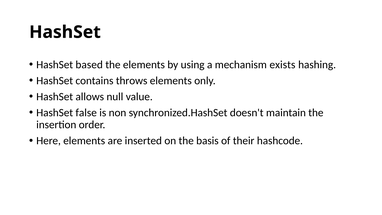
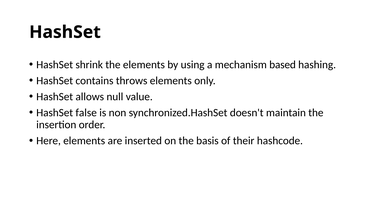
based: based -> shrink
exists: exists -> based
